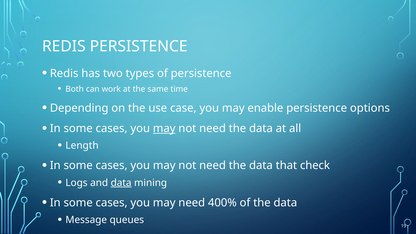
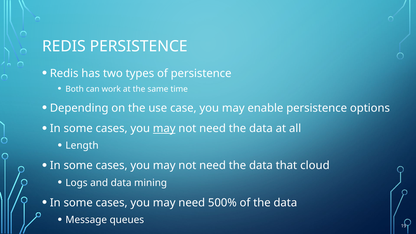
check: check -> cloud
data at (121, 183) underline: present -> none
400%: 400% -> 500%
